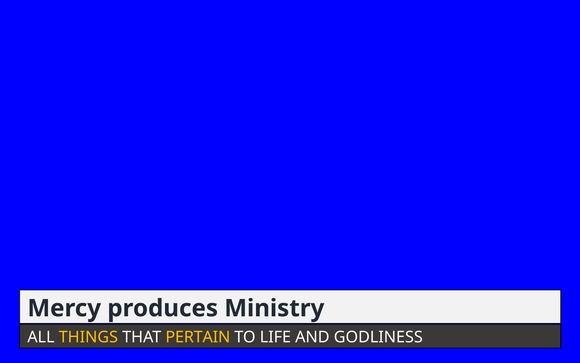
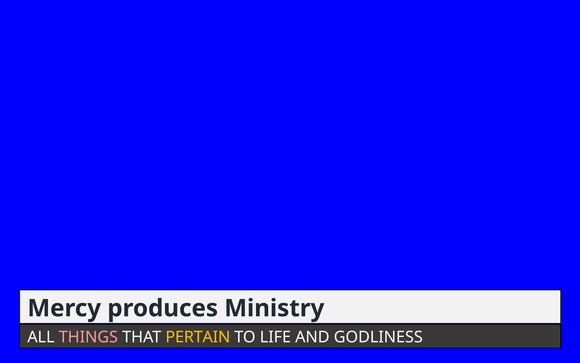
THINGS colour: yellow -> pink
